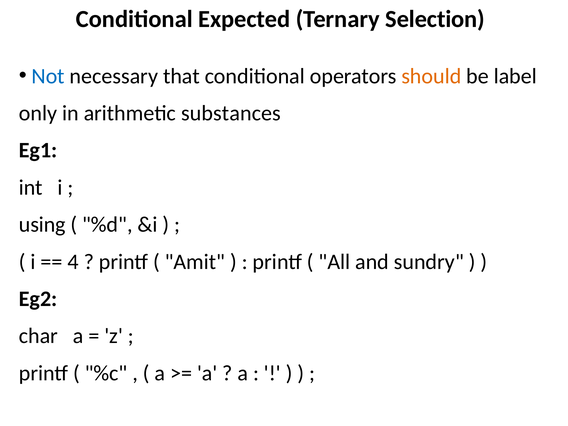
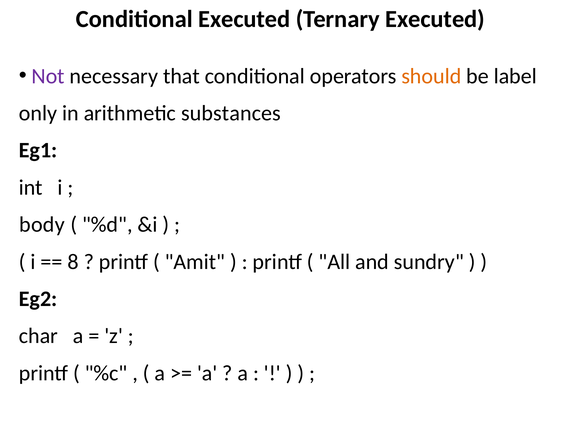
Conditional Expected: Expected -> Executed
Ternary Selection: Selection -> Executed
Not colour: blue -> purple
using: using -> body
4: 4 -> 8
